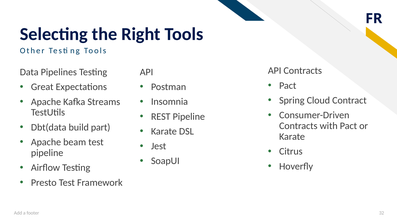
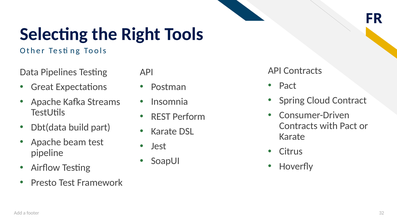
REST Pipeline: Pipeline -> Perform
